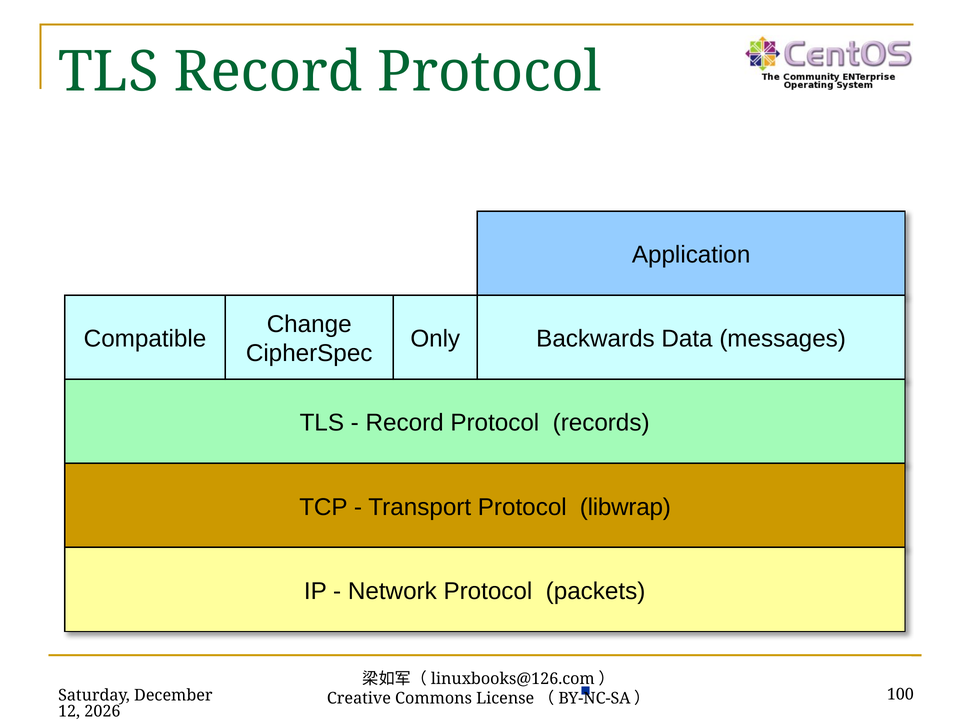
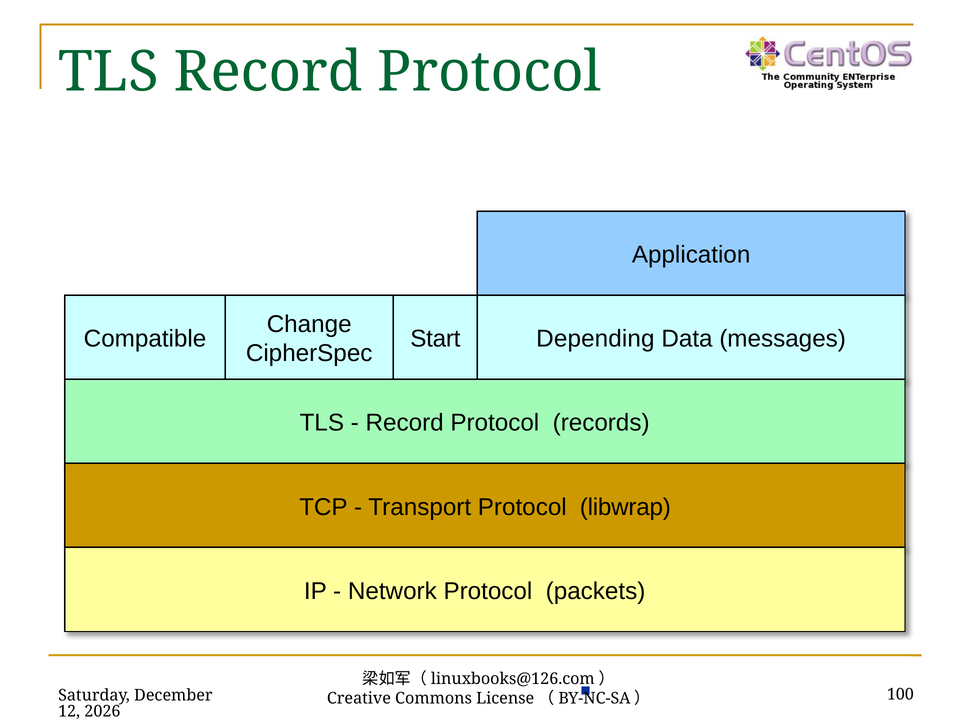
Only: Only -> Start
Backwards: Backwards -> Depending
